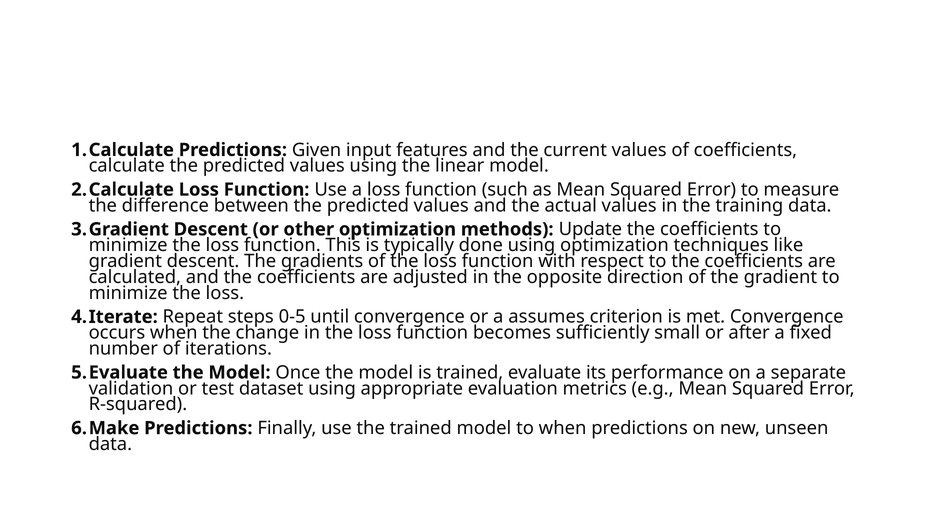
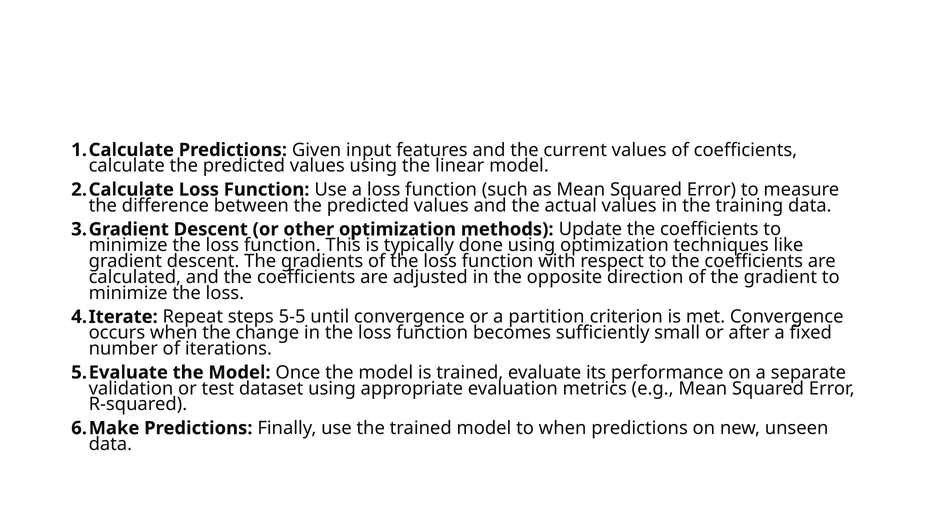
0-5: 0-5 -> 5-5
assumes: assumes -> partition
